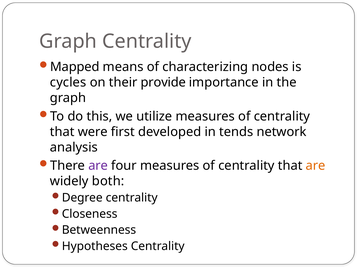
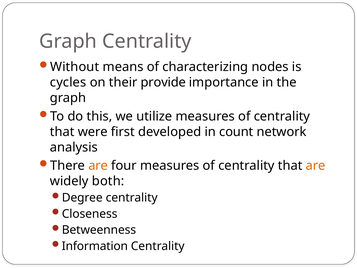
Mapped: Mapped -> Without
tends: tends -> count
are at (98, 165) colour: purple -> orange
Hypotheses: Hypotheses -> Information
